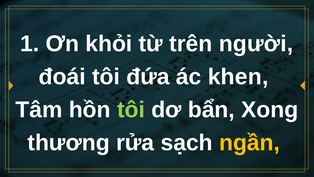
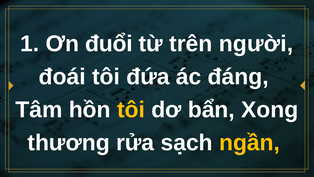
khỏi: khỏi -> đuổi
khen: khen -> đáng
tôi at (131, 110) colour: light green -> yellow
